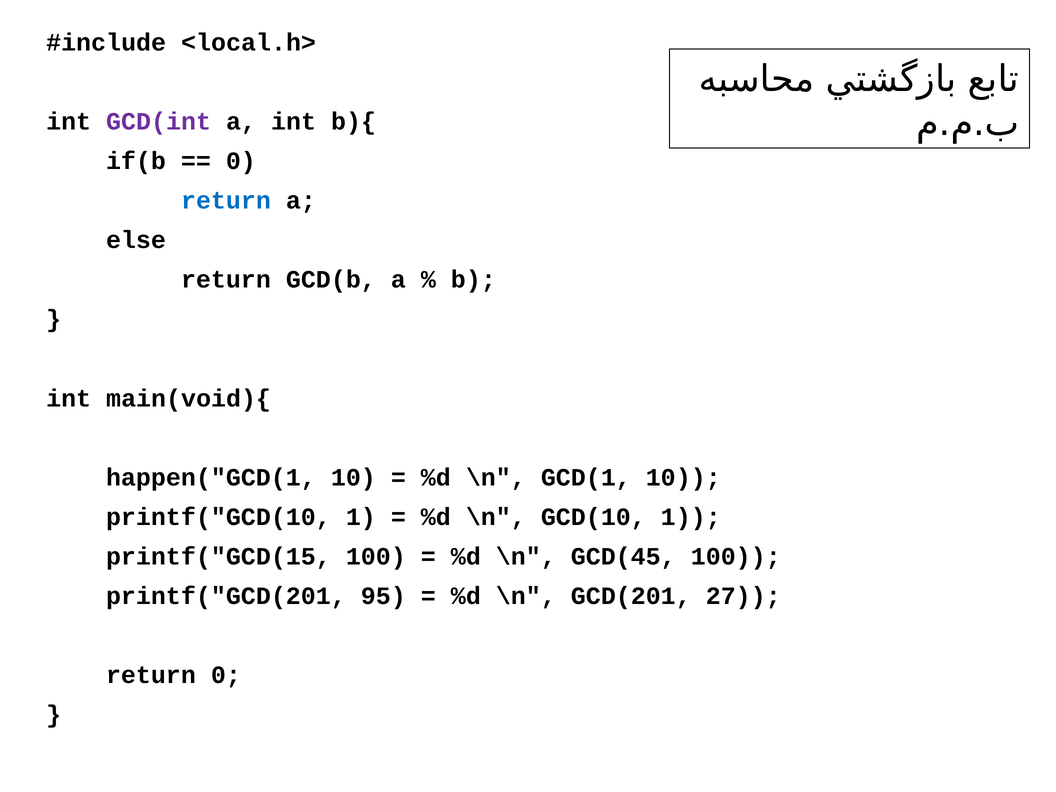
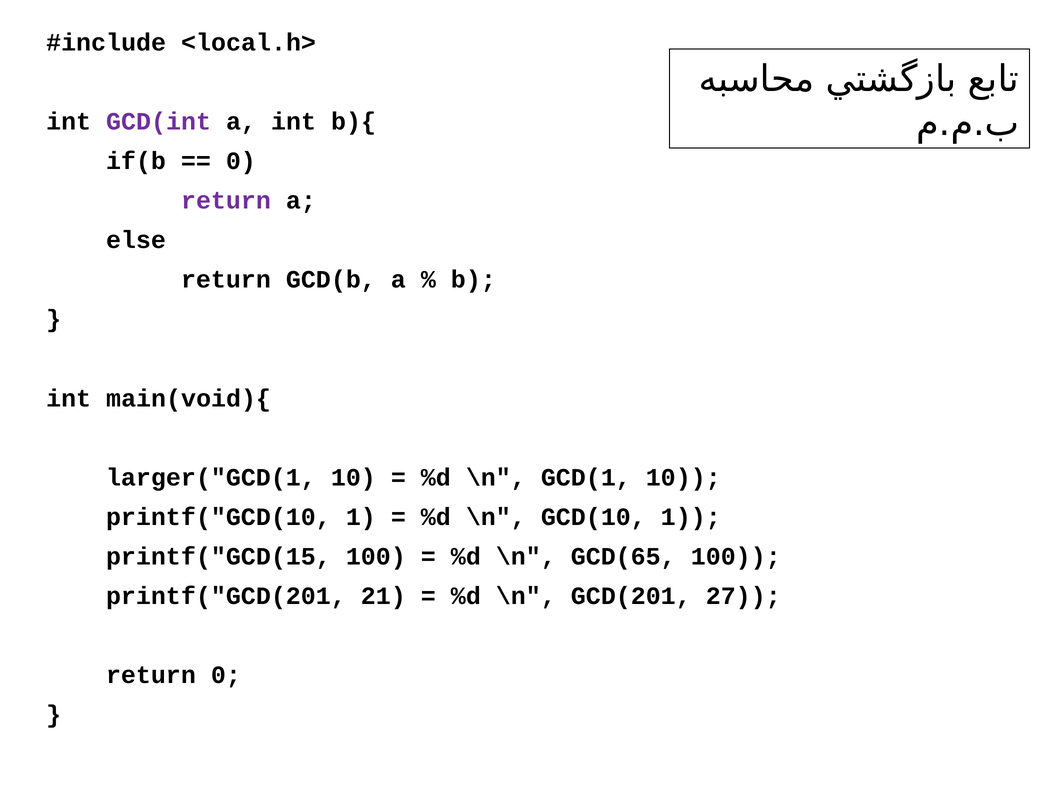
return at (226, 201) colour: blue -> purple
happen("GCD(1: happen("GCD(1 -> larger("GCD(1
GCD(45: GCD(45 -> GCD(65
95: 95 -> 21
